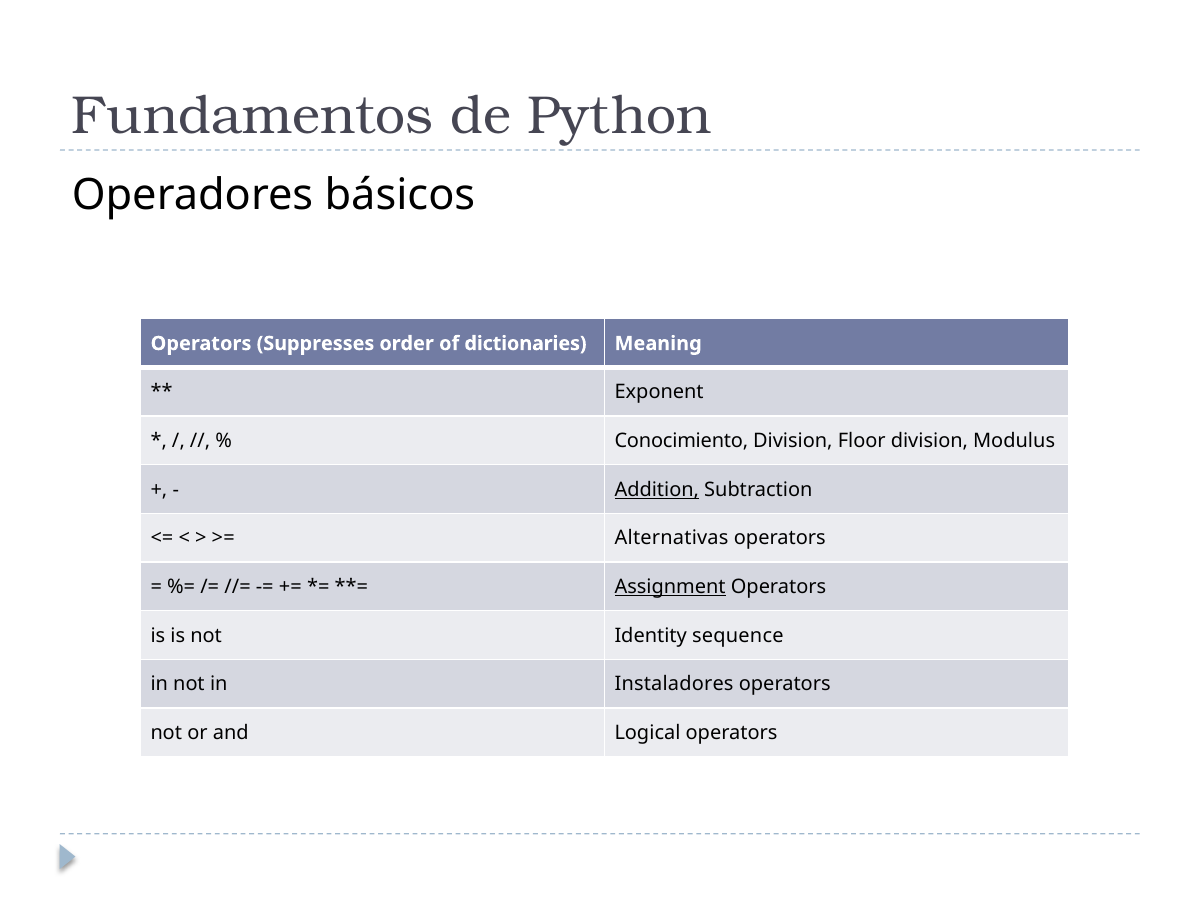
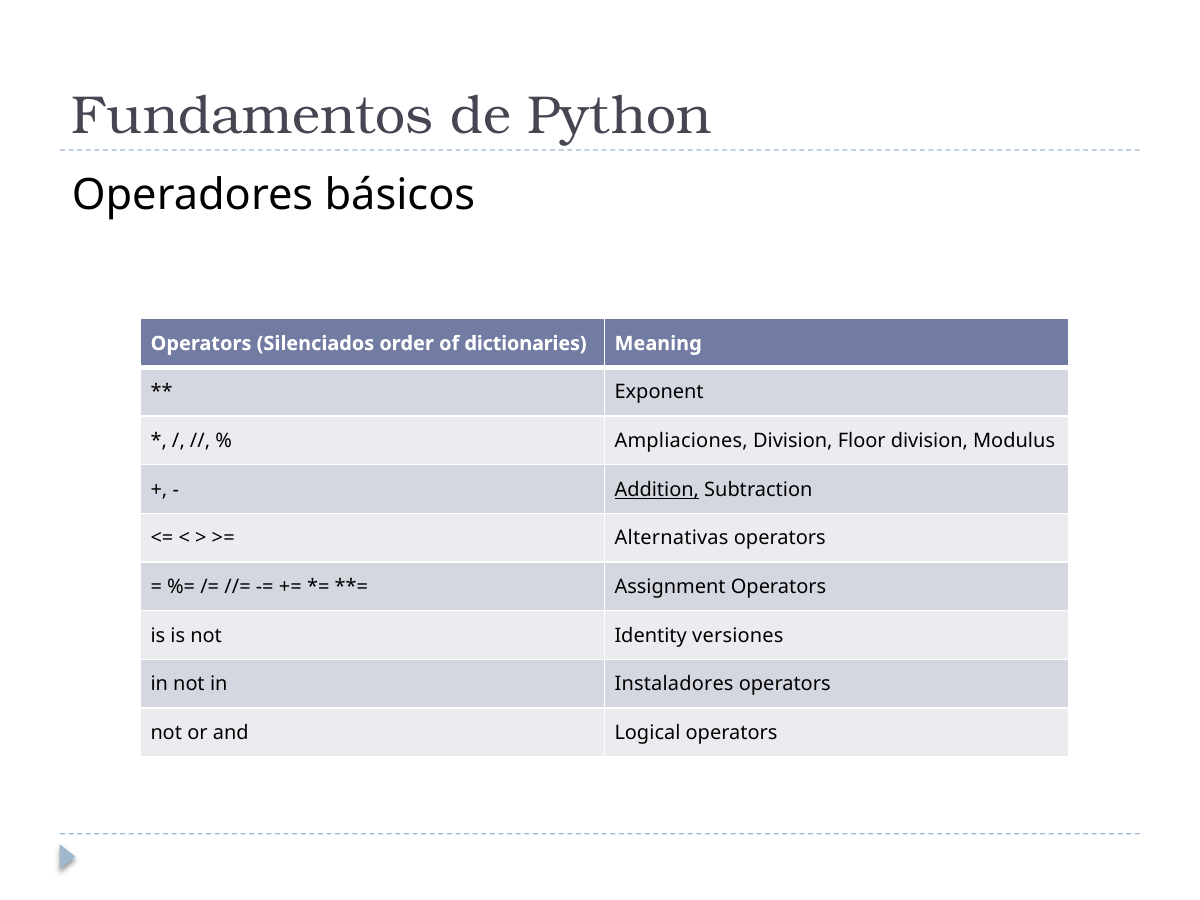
Suppresses: Suppresses -> Silenciados
Conocimiento: Conocimiento -> Ampliaciones
Assignment underline: present -> none
sequence: sequence -> versiones
